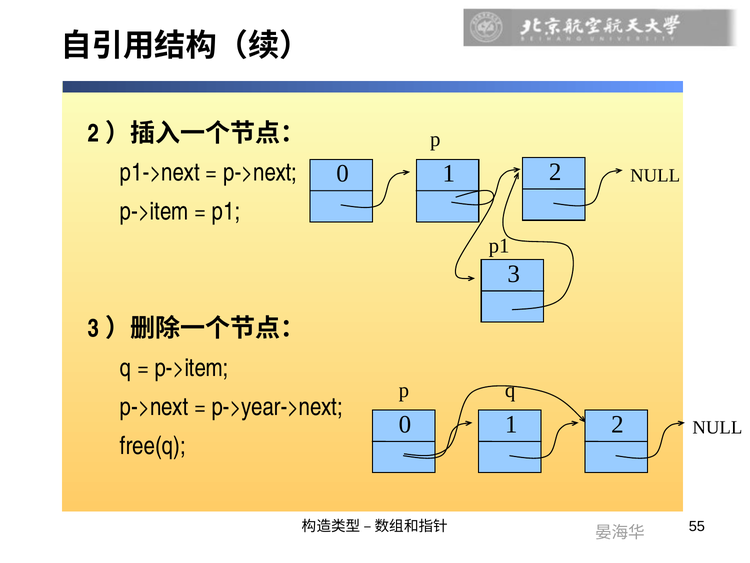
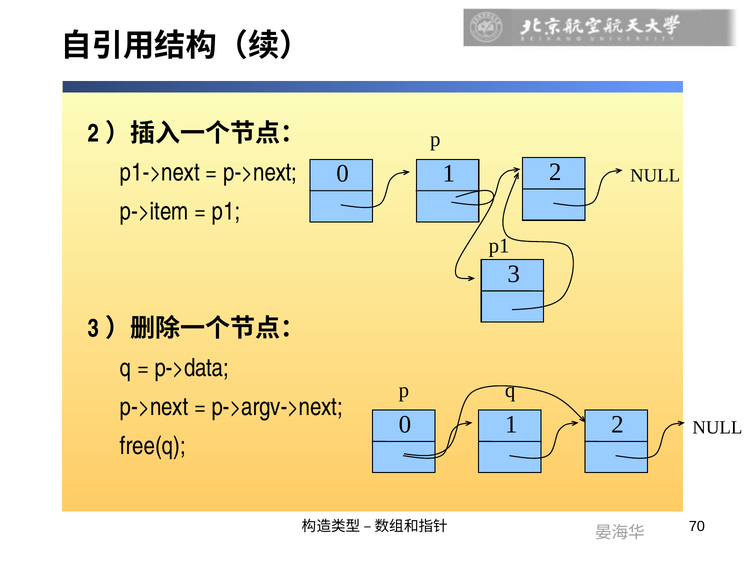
p->item at (192, 367): p->item -> p->data
p->year->next: p->year->next -> p->argv->next
55: 55 -> 70
